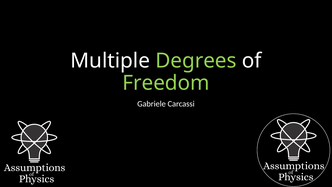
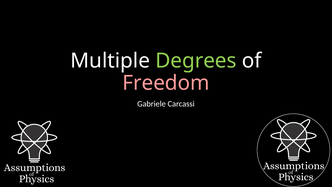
Freedom colour: light green -> pink
